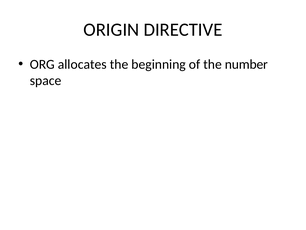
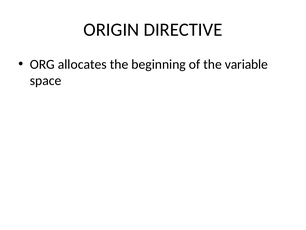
number: number -> variable
